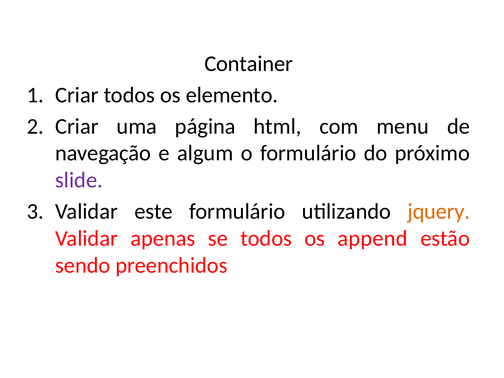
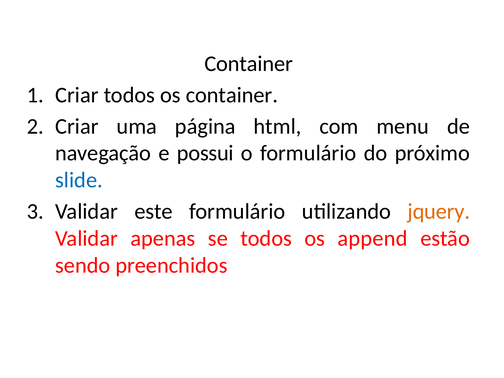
os elemento: elemento -> container
algum: algum -> possui
slide colour: purple -> blue
